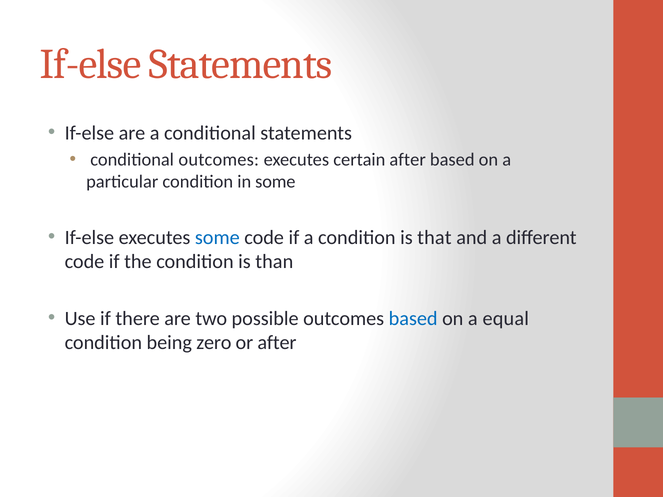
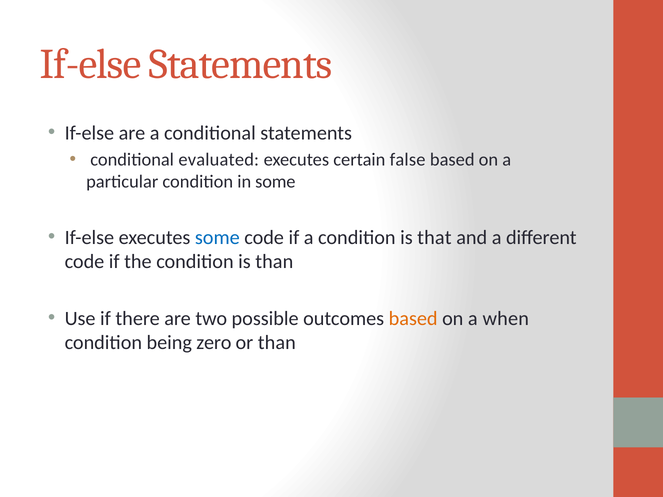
conditional outcomes: outcomes -> evaluated
certain after: after -> false
based at (413, 318) colour: blue -> orange
equal: equal -> when
or after: after -> than
